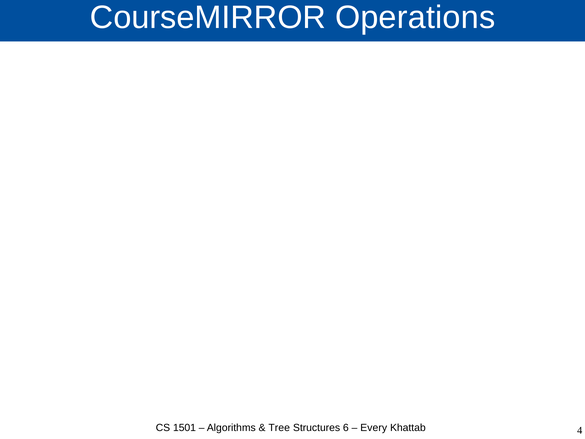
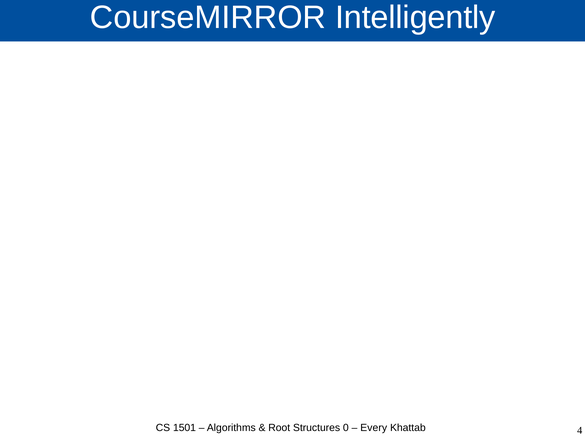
Operations: Operations -> Intelligently
Tree: Tree -> Root
6: 6 -> 0
